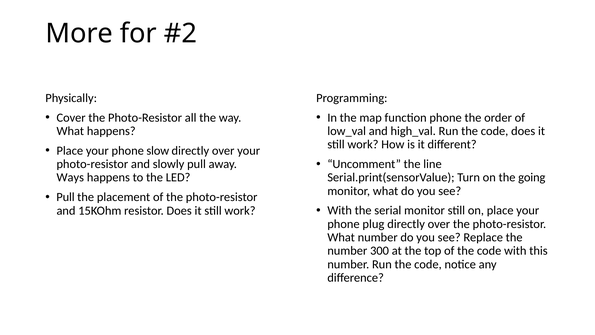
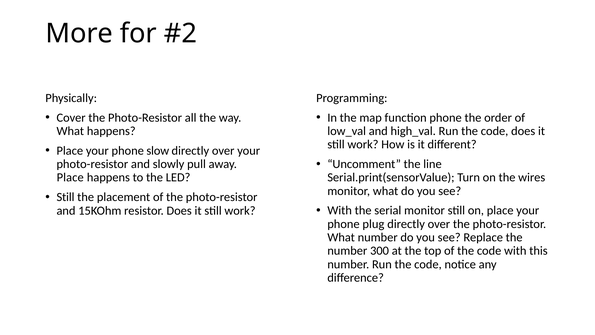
going: going -> wires
Ways at (70, 177): Ways -> Place
Pull at (66, 197): Pull -> Still
